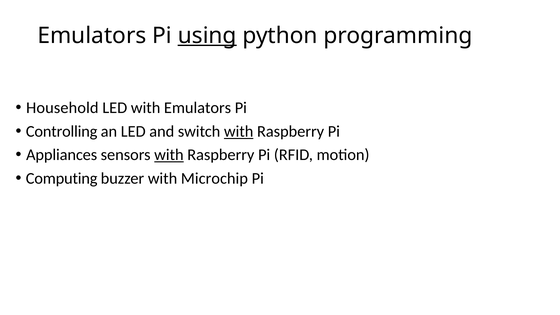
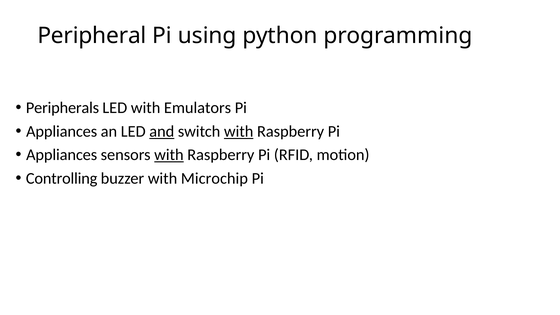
Emulators at (92, 36): Emulators -> Peripheral
using underline: present -> none
Household: Household -> Peripherals
Controlling at (62, 131): Controlling -> Appliances
and underline: none -> present
Computing: Computing -> Controlling
